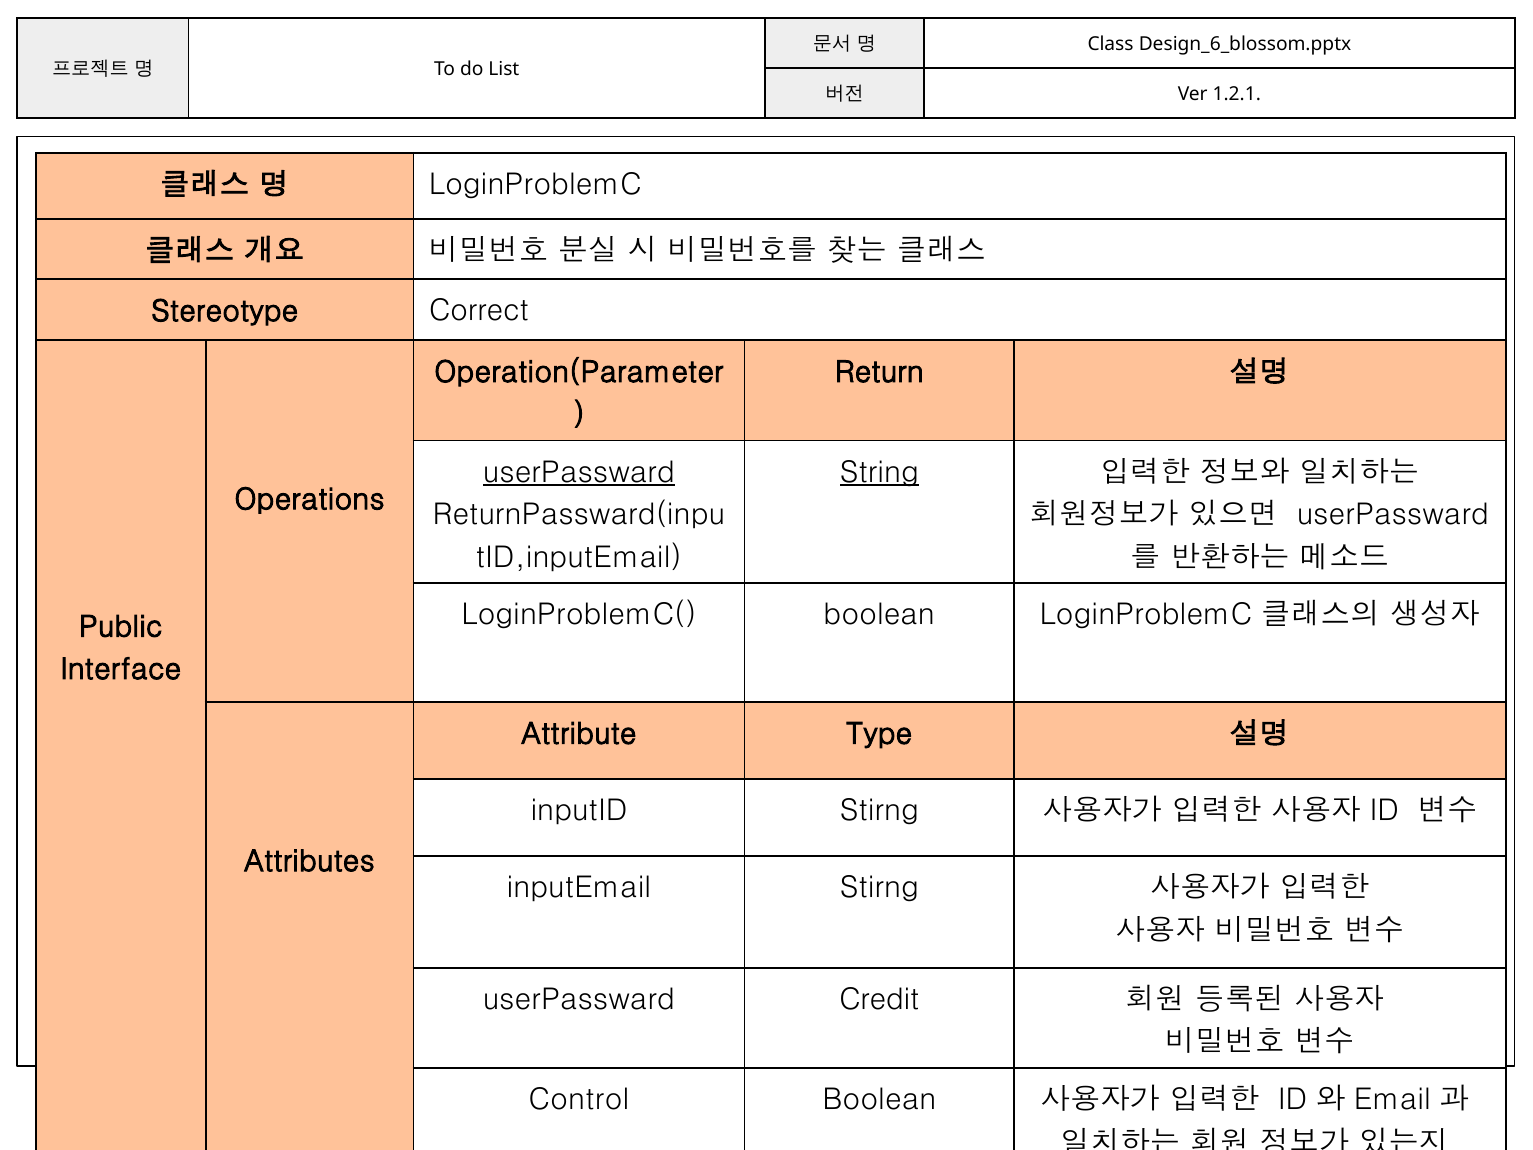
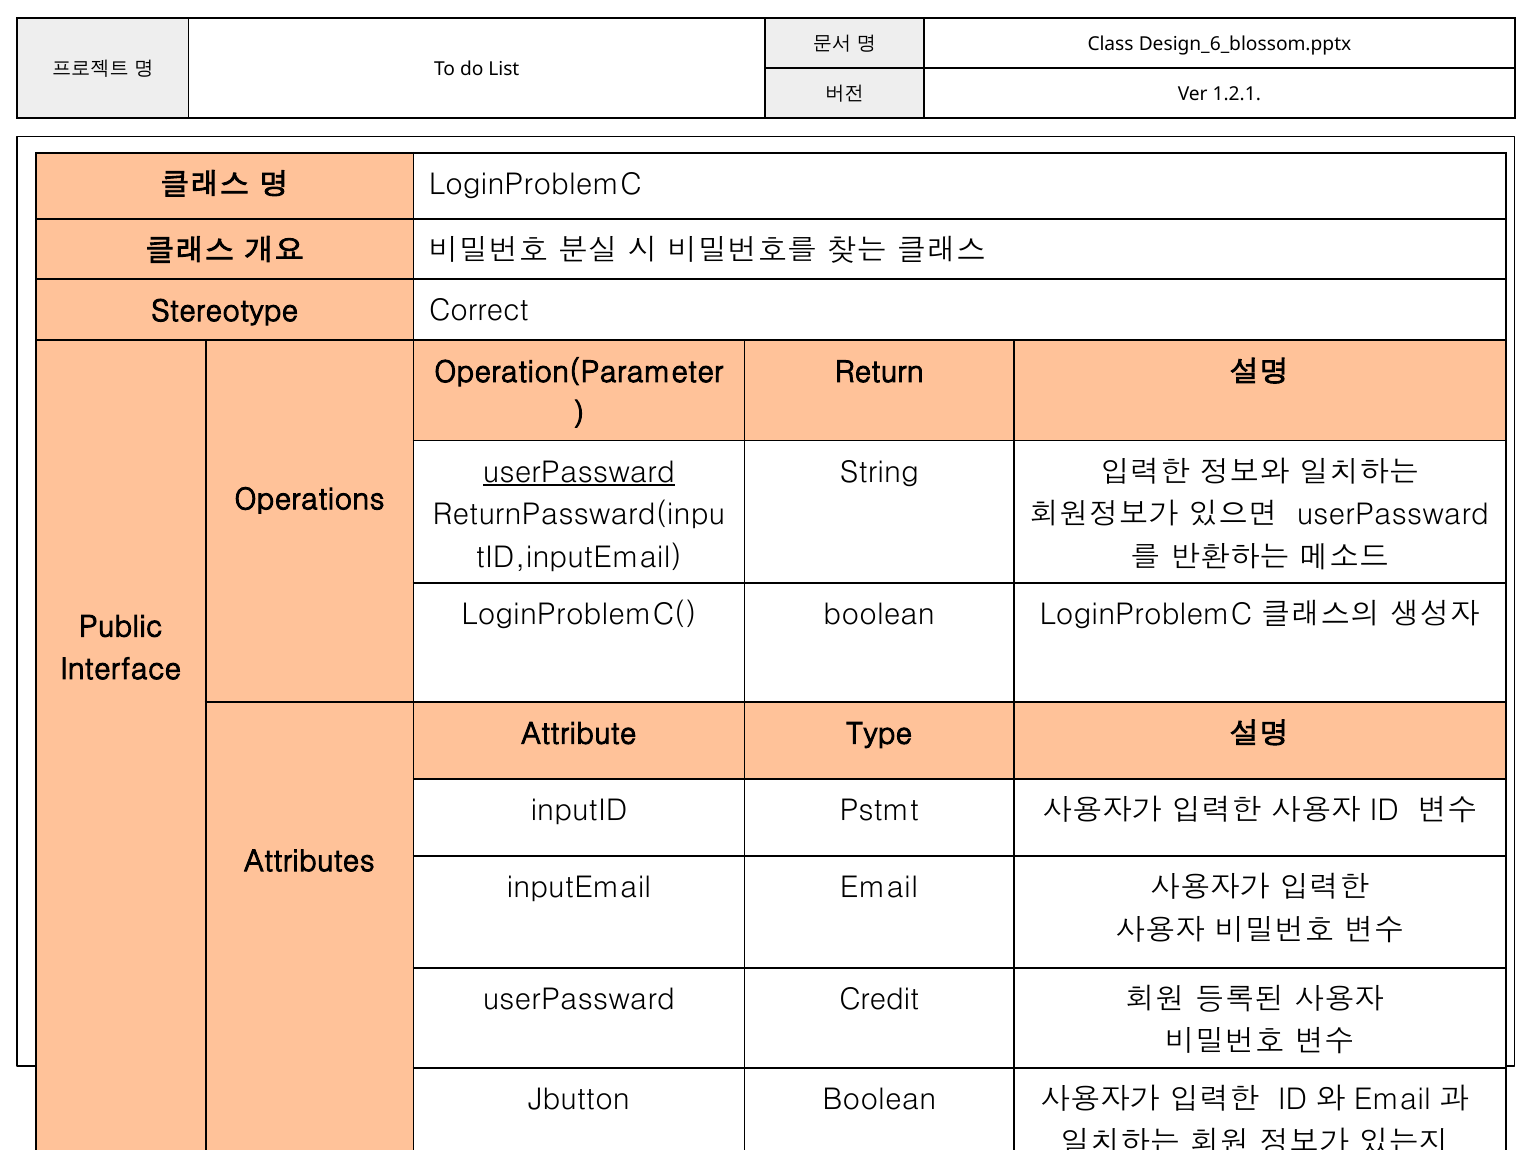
String underline: present -> none
inputID Stirng: Stirng -> Pstmt
inputEmail Stirng: Stirng -> Email
Control: Control -> Jbutton
